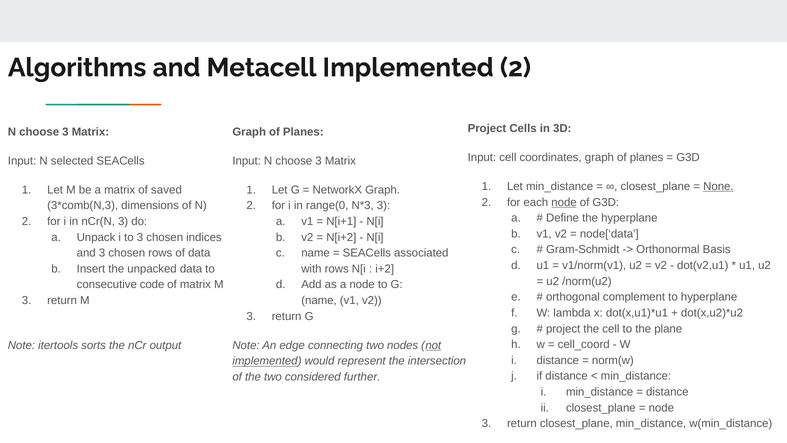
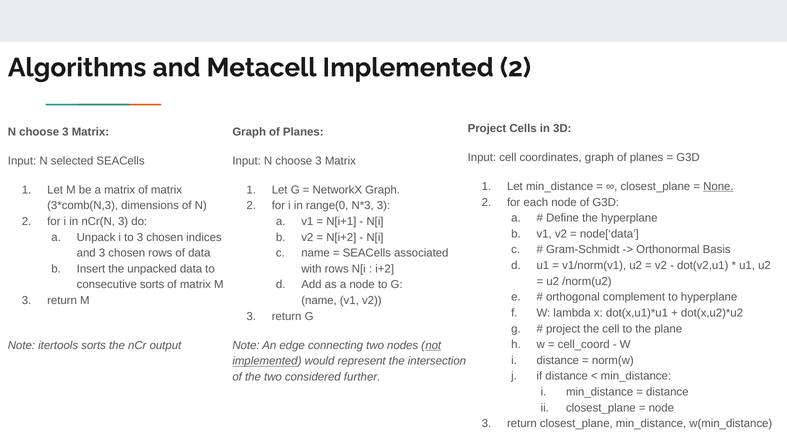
matrix of saved: saved -> matrix
node at (564, 202) underline: present -> none
consecutive code: code -> sorts
